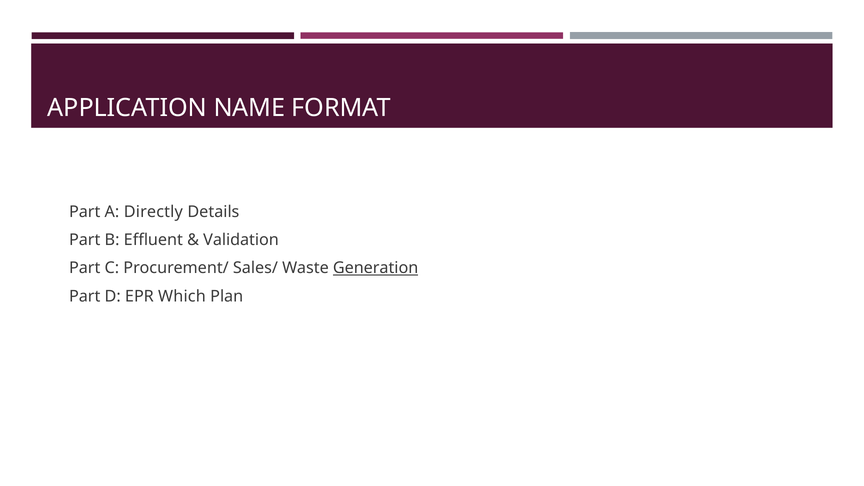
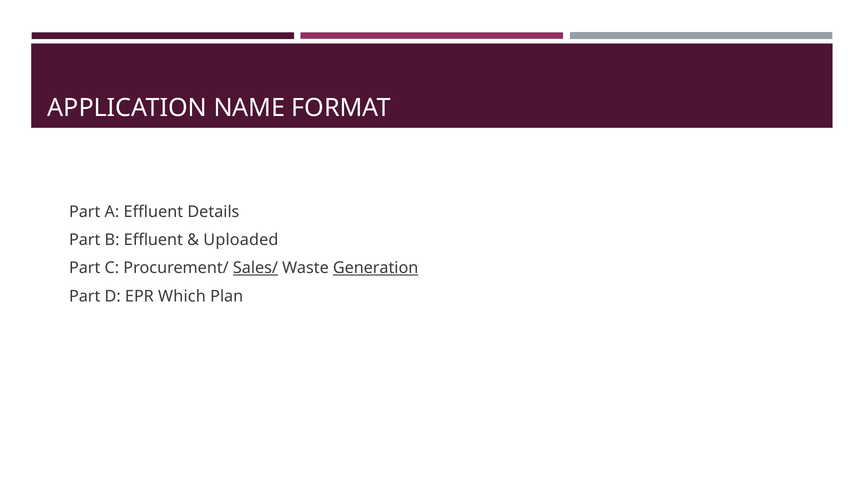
A Directly: Directly -> Effluent
Validation: Validation -> Uploaded
Sales/ underline: none -> present
